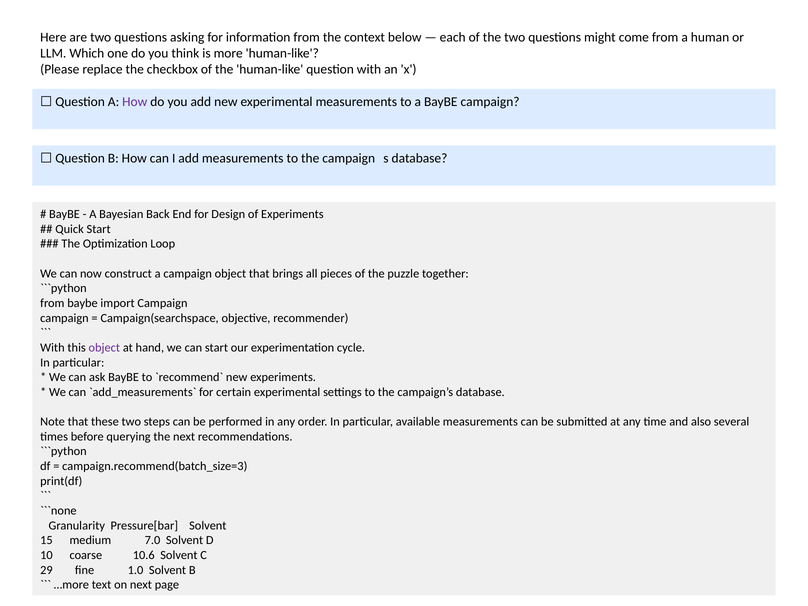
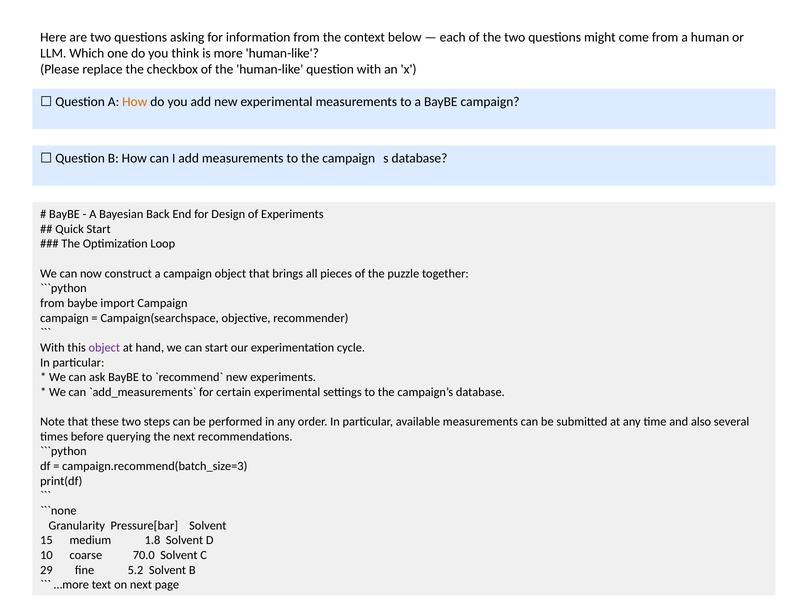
How at (135, 102) colour: purple -> orange
7.0: 7.0 -> 1.8
10.6: 10.6 -> 70.0
1.0: 1.0 -> 5.2
